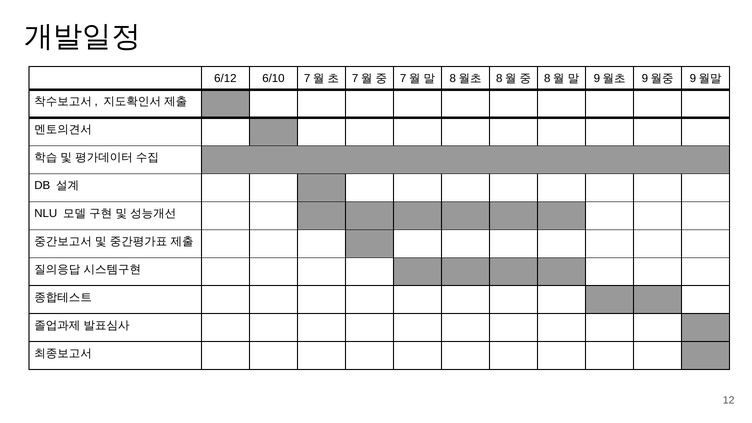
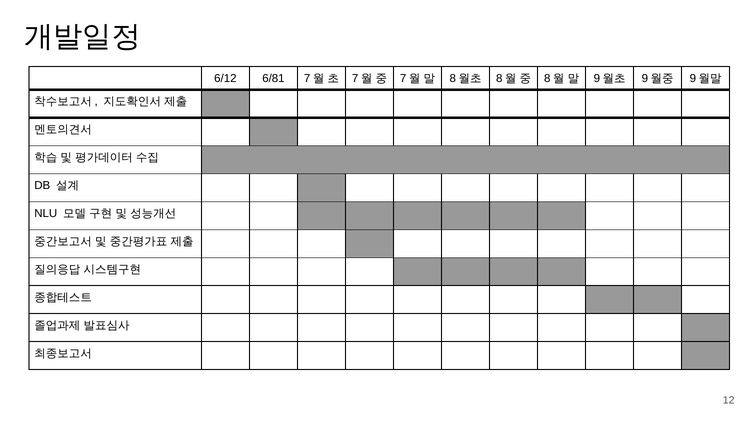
6/10: 6/10 -> 6/81
